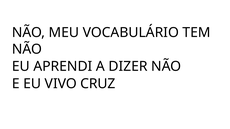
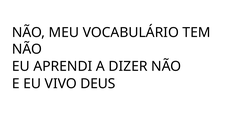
CRUZ: CRUZ -> DEUS
